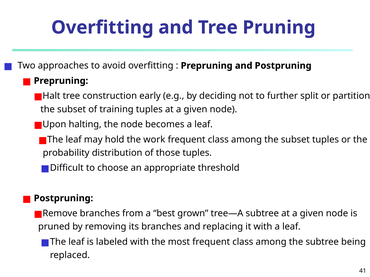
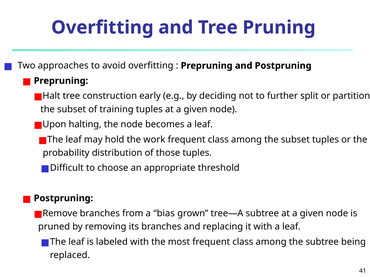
best: best -> bias
